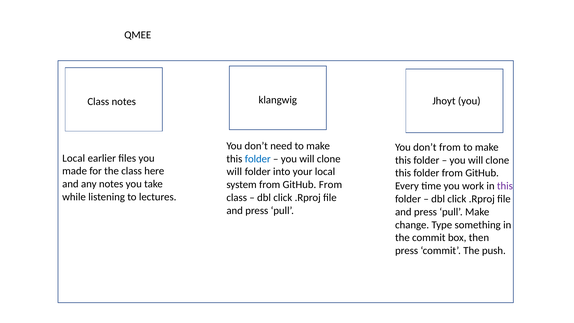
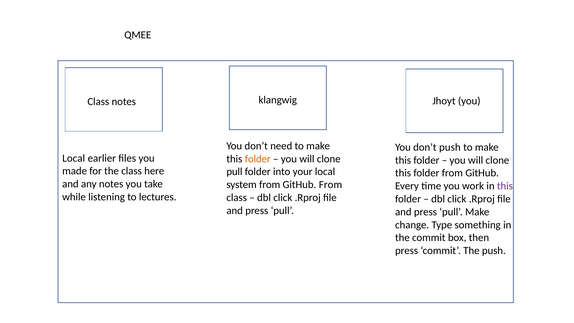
don’t from: from -> push
folder at (258, 159) colour: blue -> orange
will at (234, 172): will -> pull
